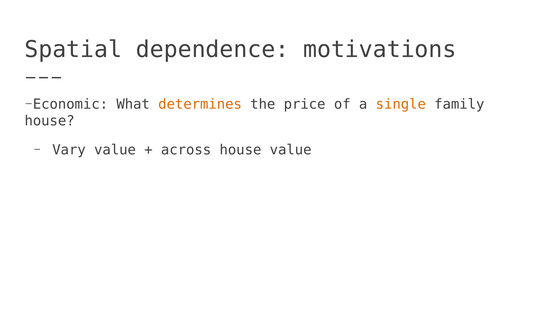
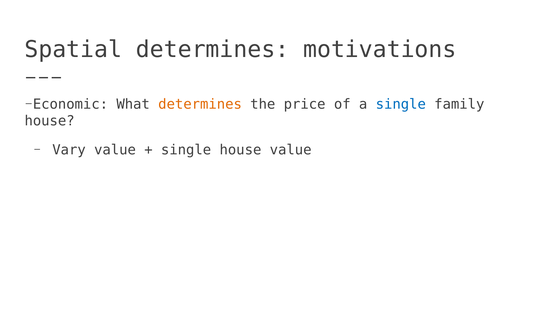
Spatial dependence: dependence -> determines
single at (401, 104) colour: orange -> blue
across at (186, 150): across -> single
